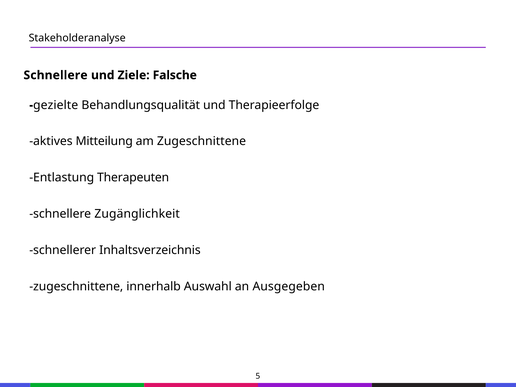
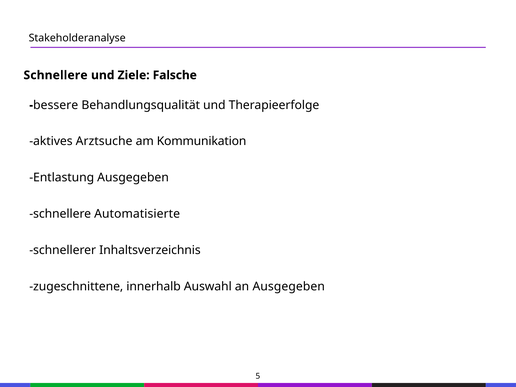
gezielte: gezielte -> bessere
Mitteilung: Mitteilung -> Arztsuche
am Zugeschnittene: Zugeschnittene -> Kommunikation
Entlastung Therapeuten: Therapeuten -> Ausgegeben
Zugänglichkeit: Zugänglichkeit -> Automatisierte
